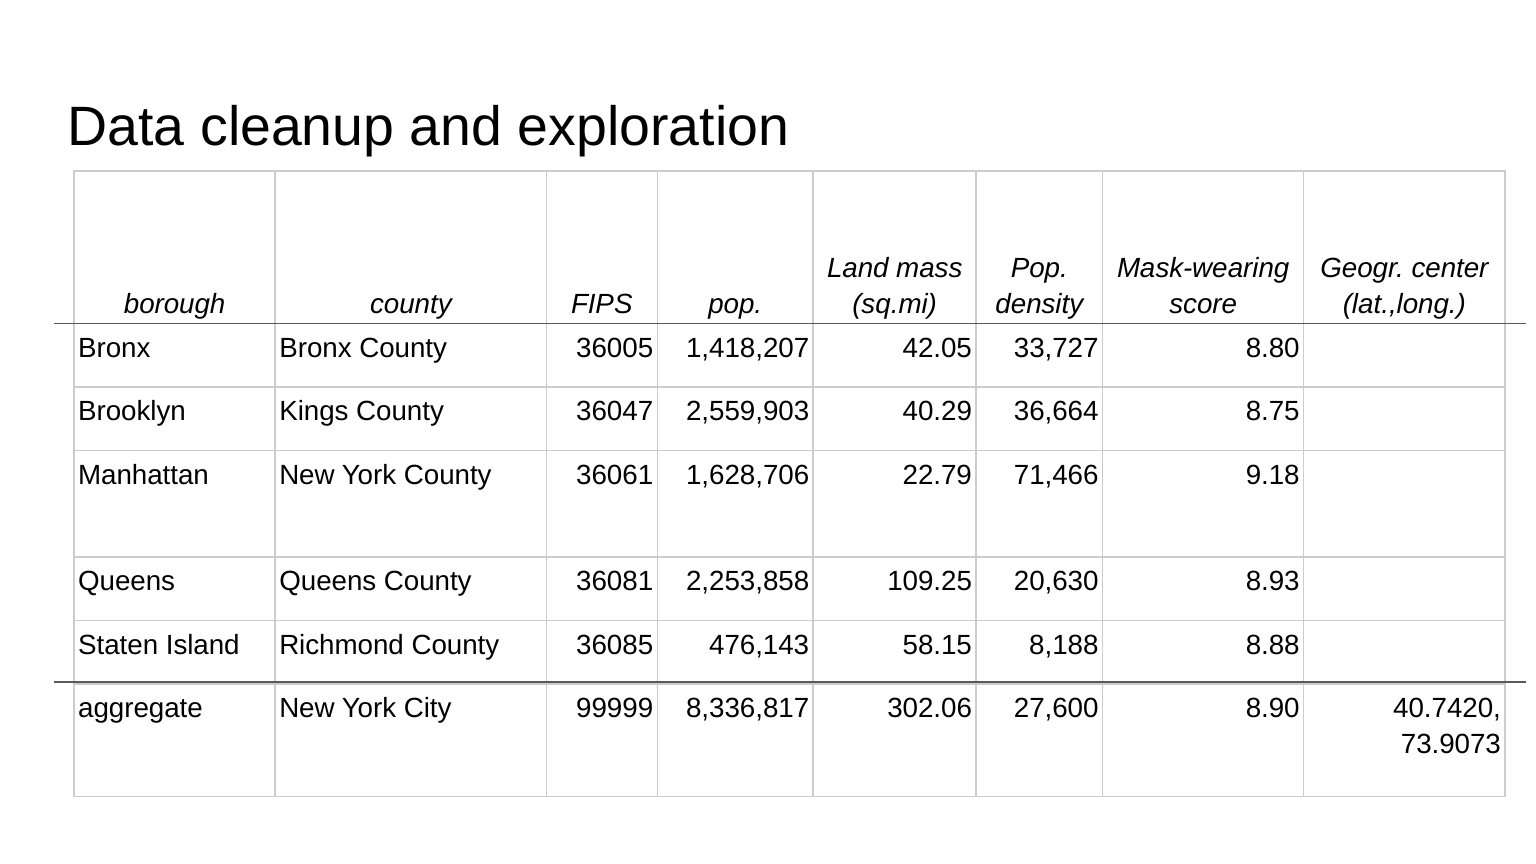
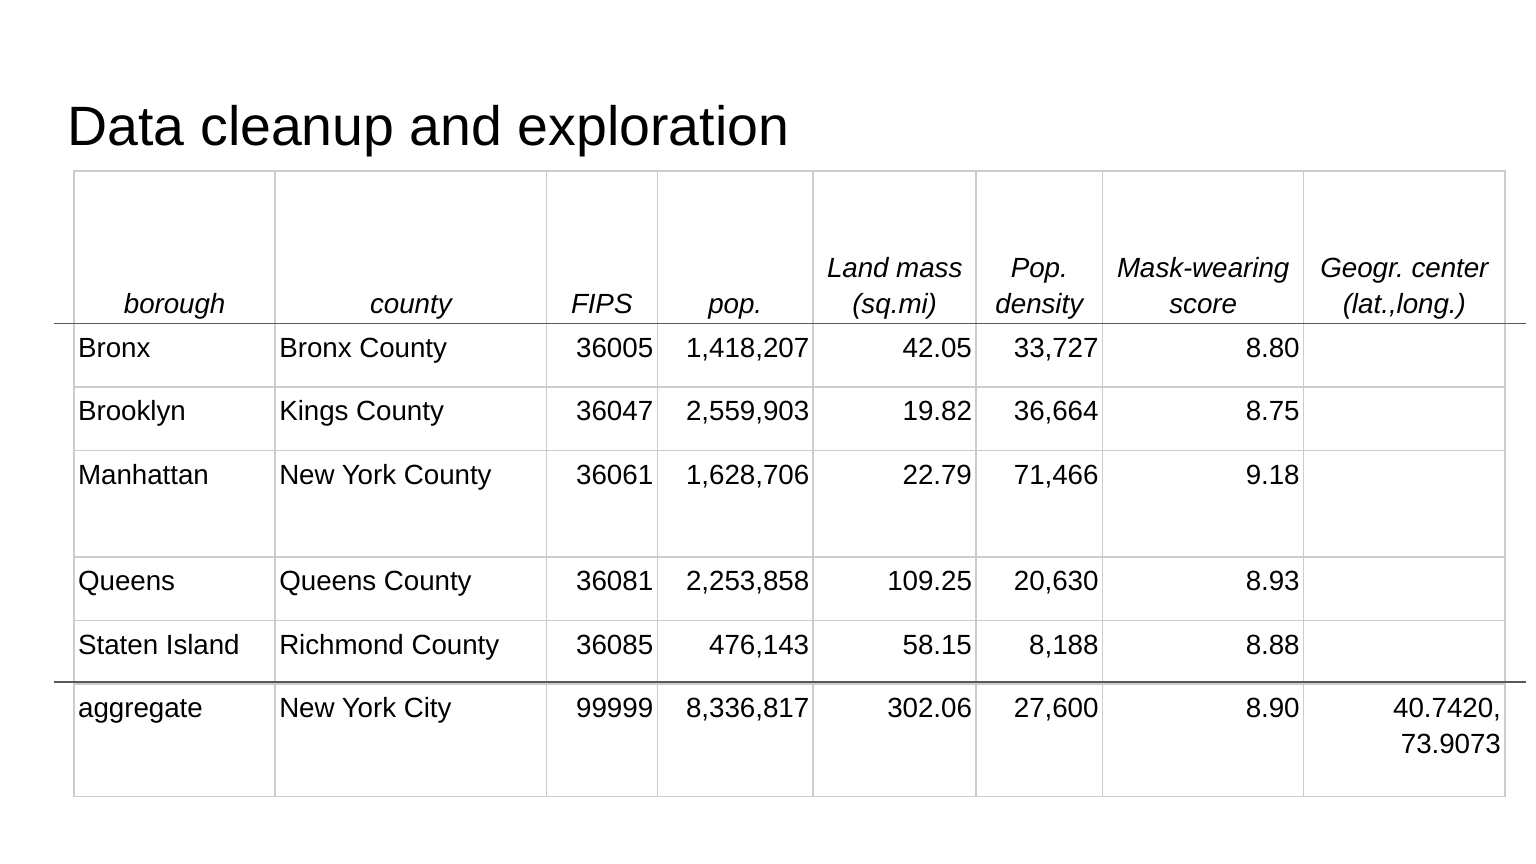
40.29: 40.29 -> 19.82
